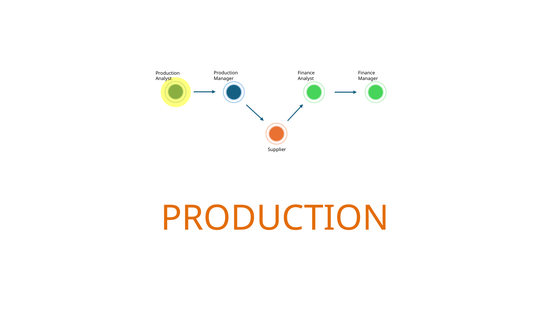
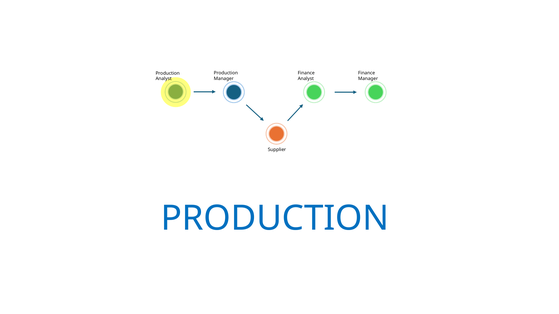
PRODUCTION at (275, 219) colour: orange -> blue
